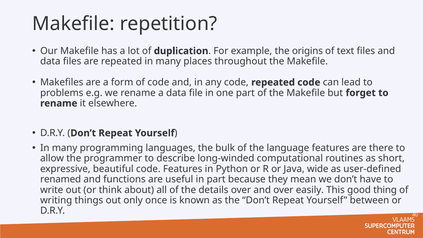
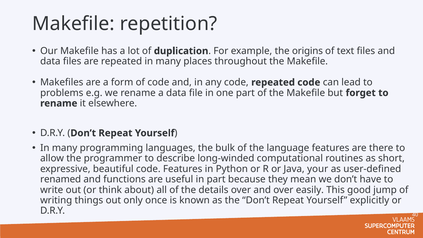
wide: wide -> your
thing: thing -> jump
between: between -> explicitly
